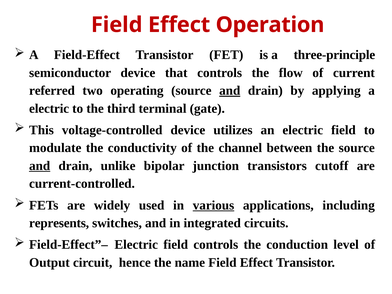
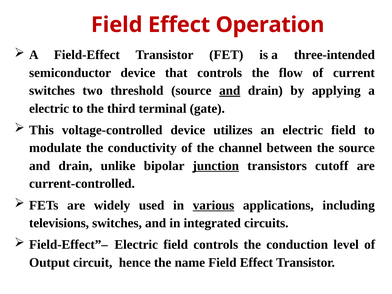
three-principle: three-principle -> three-intended
referred at (52, 91): referred -> switches
operating: operating -> threshold
and at (40, 166) underline: present -> none
junction underline: none -> present
represents: represents -> televisions
